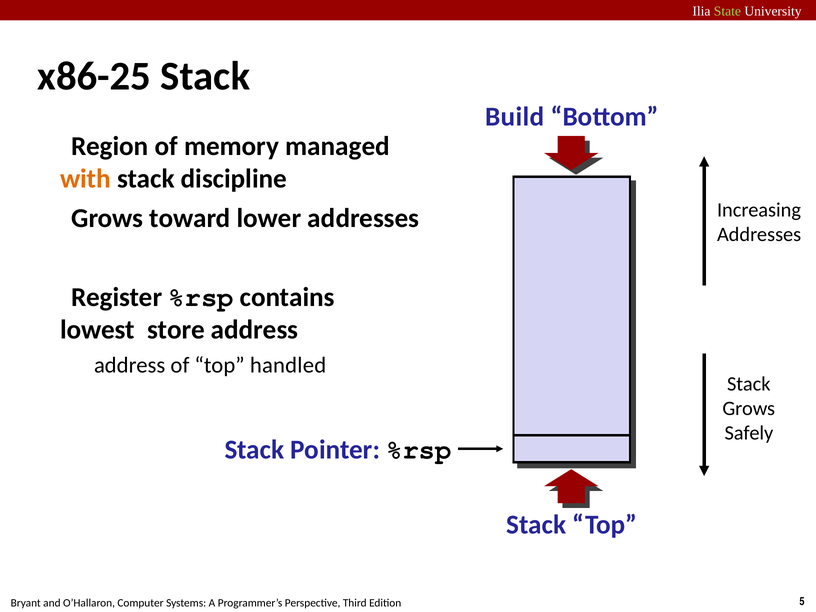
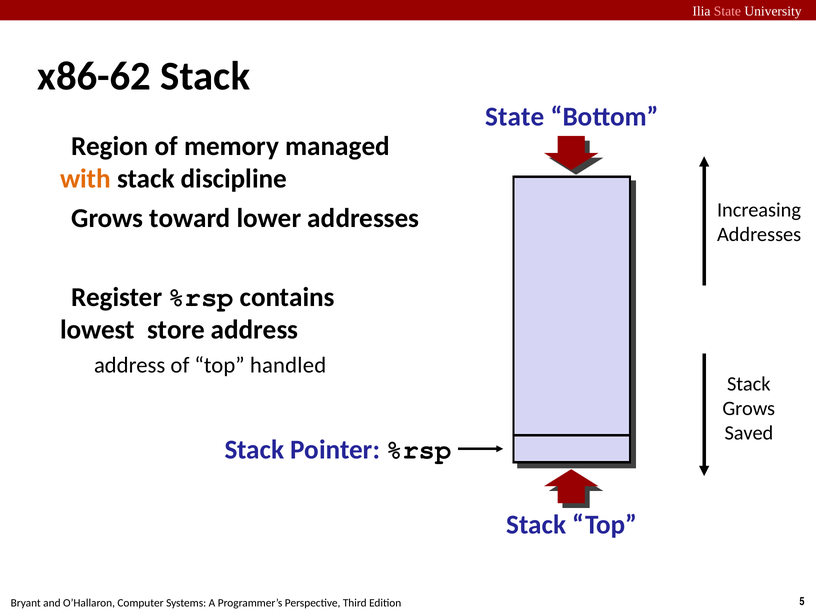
State at (727, 11) colour: light green -> pink
x86-25: x86-25 -> x86-62
Build at (515, 117): Build -> State
Safely: Safely -> Saved
